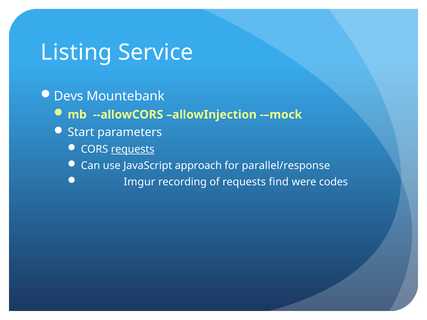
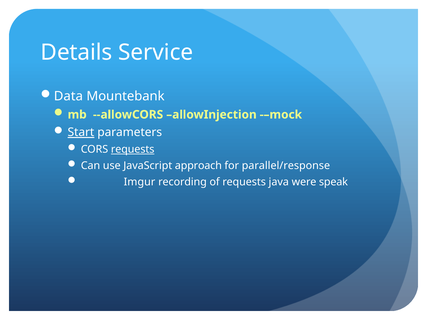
Listing: Listing -> Details
Devs: Devs -> Data
Start underline: none -> present
find: find -> java
codes: codes -> speak
